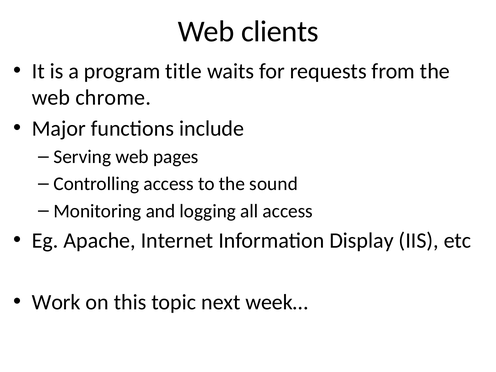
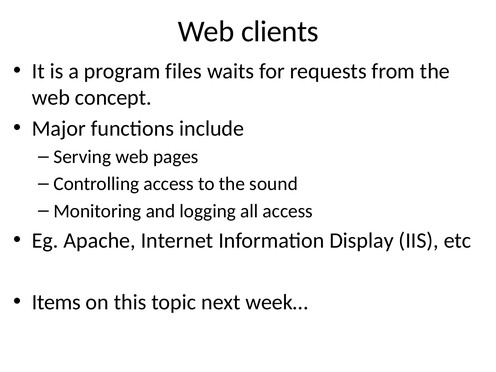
title: title -> files
chrome: chrome -> concept
Work: Work -> Items
